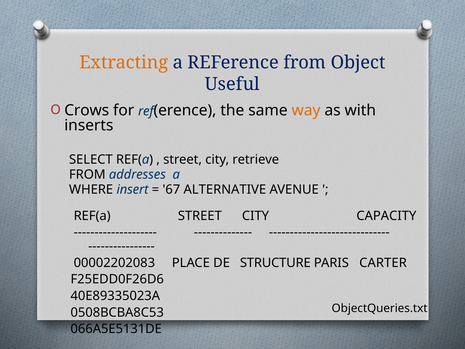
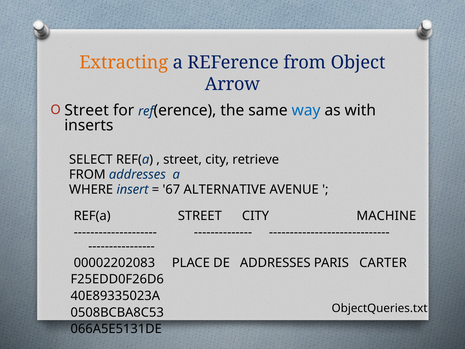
Useful: Useful -> Arrow
Crows at (87, 110): Crows -> Street
way colour: orange -> blue
CAPACITY: CAPACITY -> MACHINE
DE STRUCTURE: STRUCTURE -> ADDRESSES
